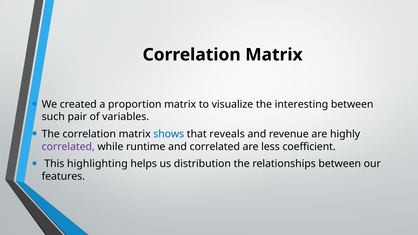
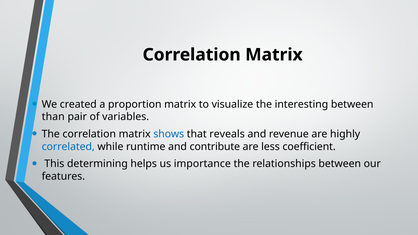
such: such -> than
correlated at (68, 147) colour: purple -> blue
and correlated: correlated -> contribute
highlighting: highlighting -> determining
distribution: distribution -> importance
